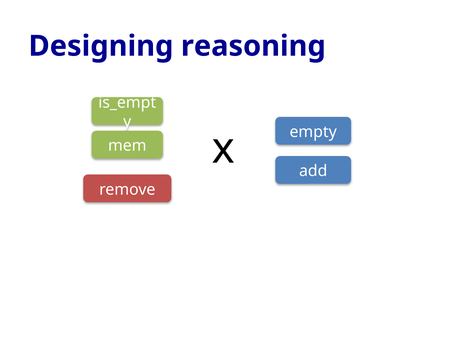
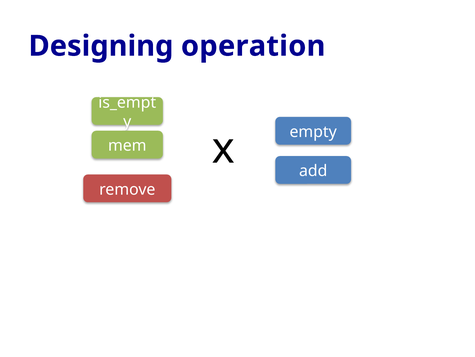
reasoning: reasoning -> operation
